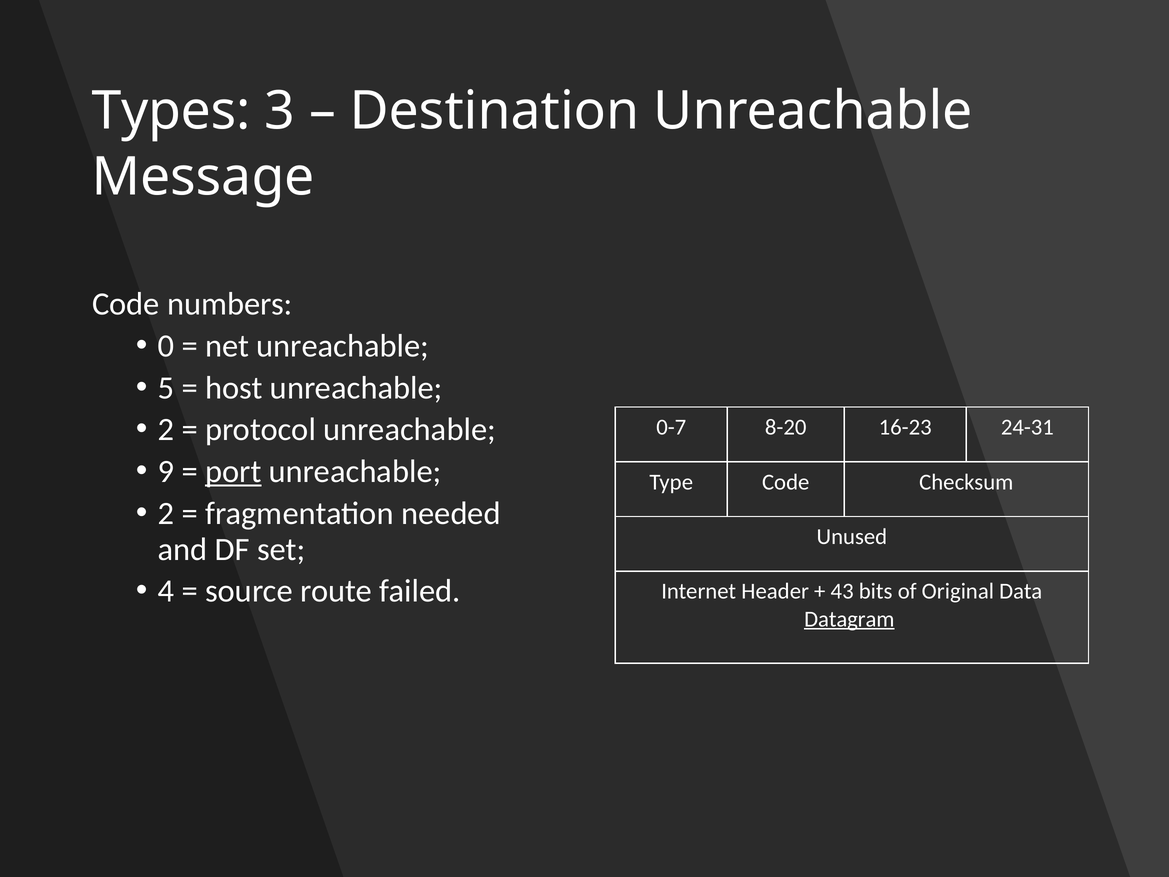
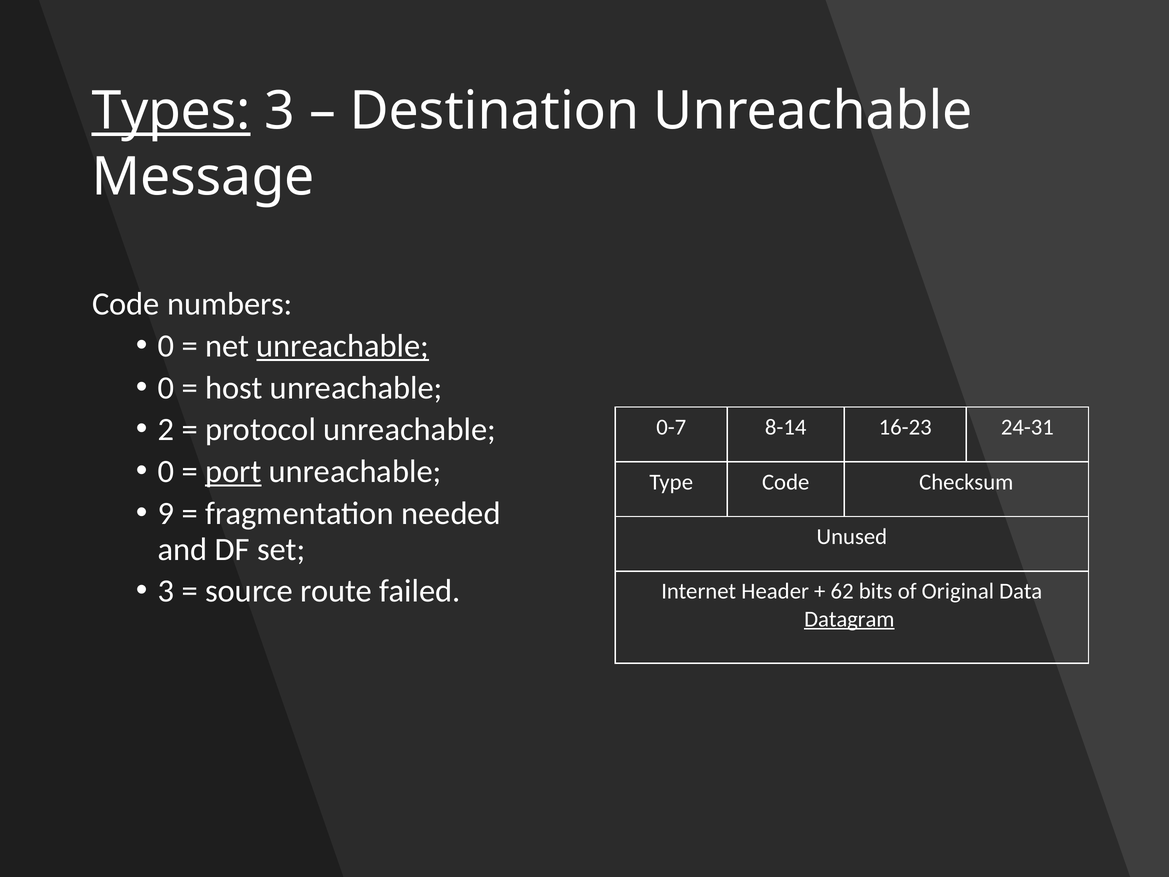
Types underline: none -> present
unreachable at (343, 346) underline: none -> present
5 at (166, 388): 5 -> 0
8-20: 8-20 -> 8-14
9 at (166, 471): 9 -> 0
2 at (166, 513): 2 -> 9
4 at (166, 591): 4 -> 3
43: 43 -> 62
